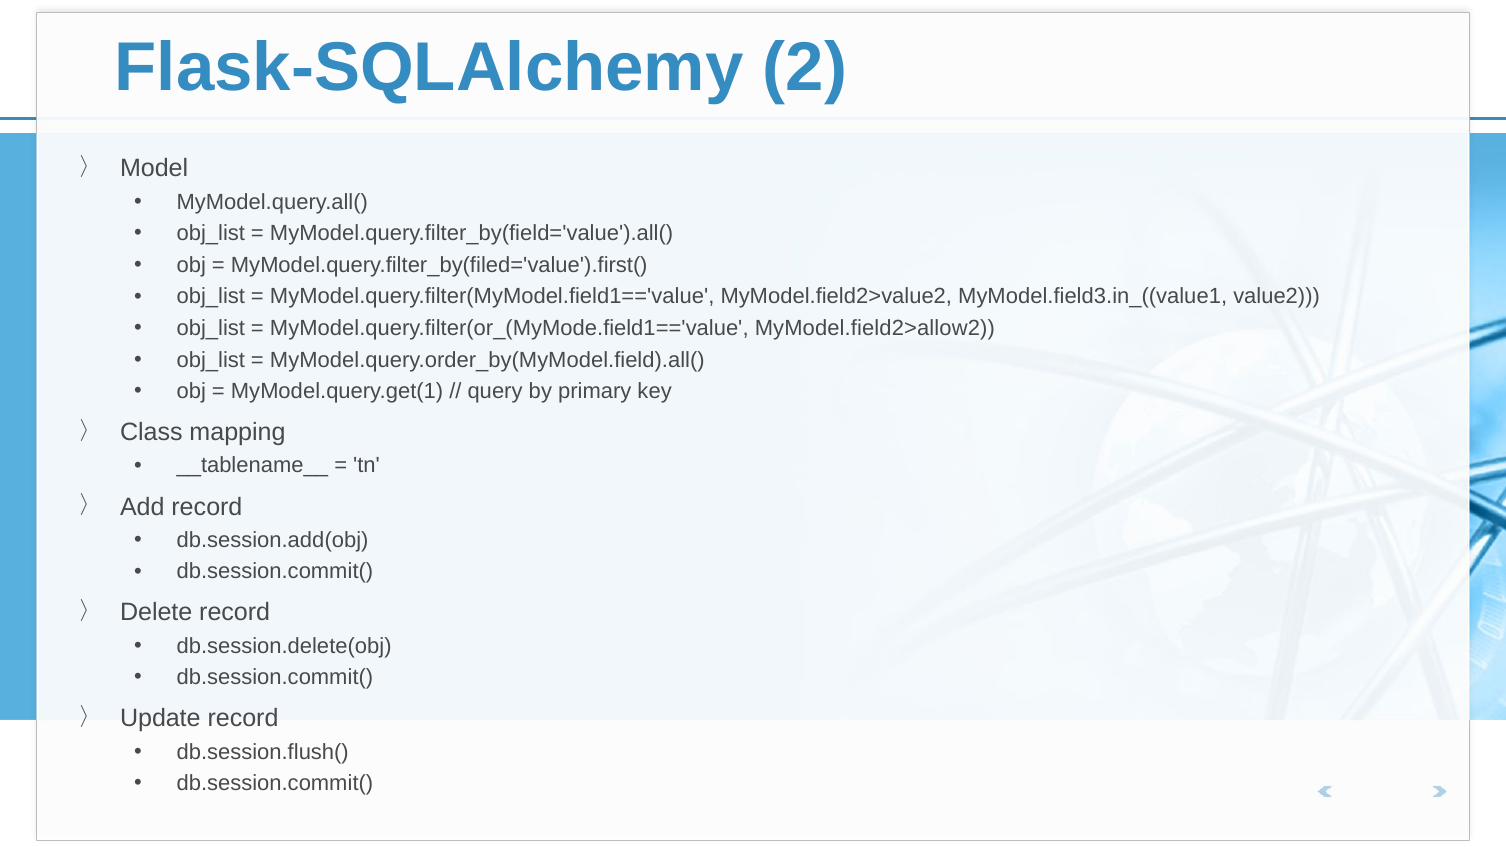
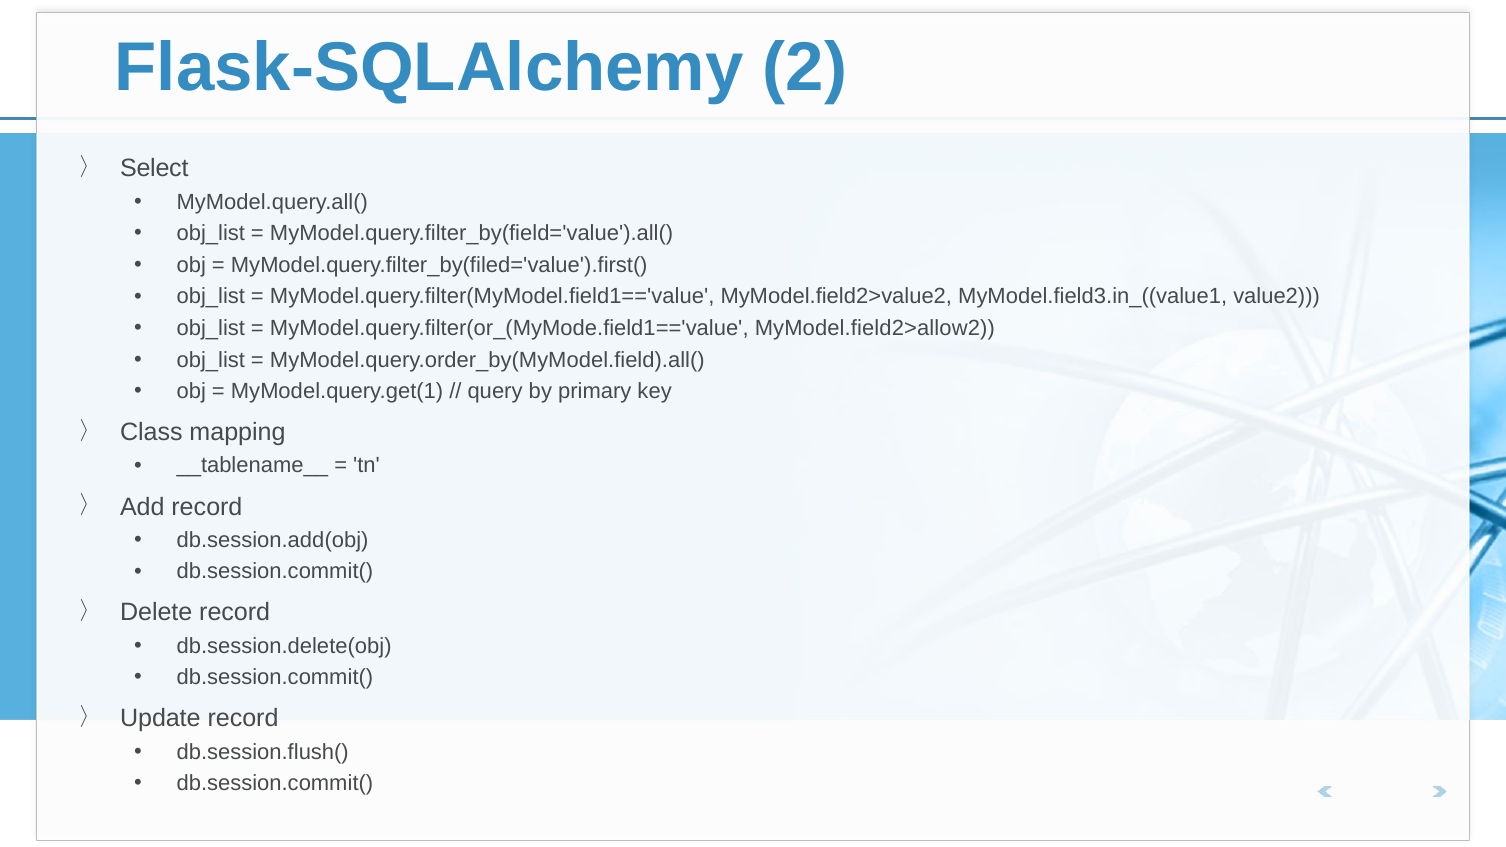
Model: Model -> Select
